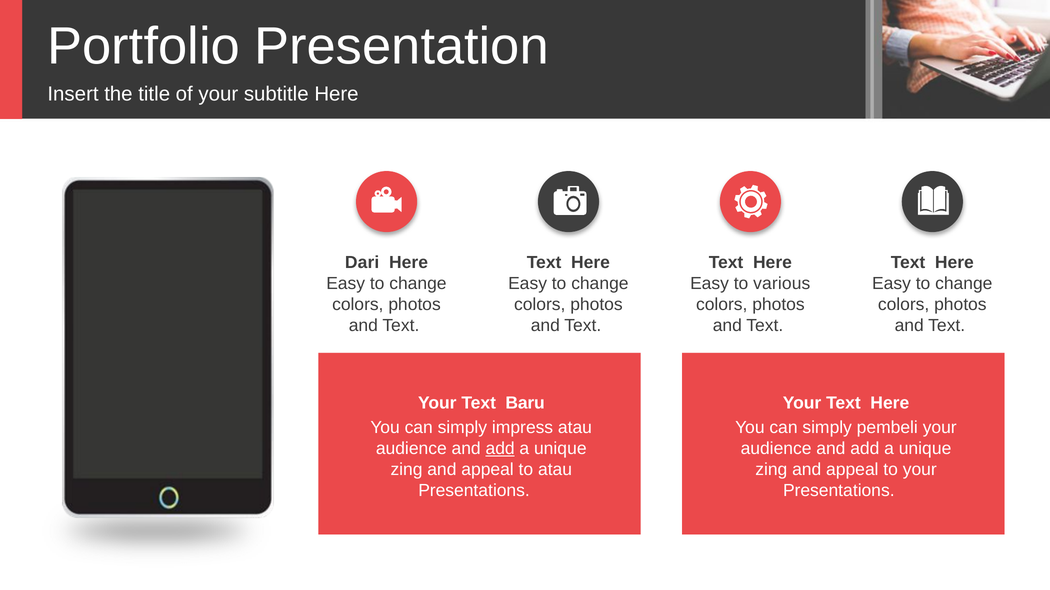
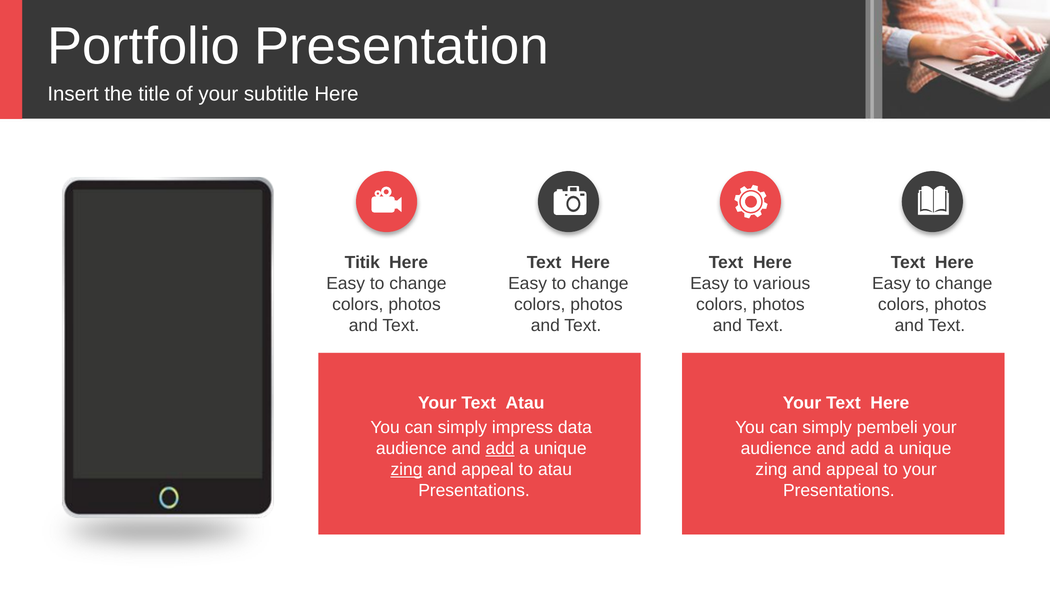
Dari: Dari -> Titik
Text Baru: Baru -> Atau
impress atau: atau -> data
zing at (407, 470) underline: none -> present
